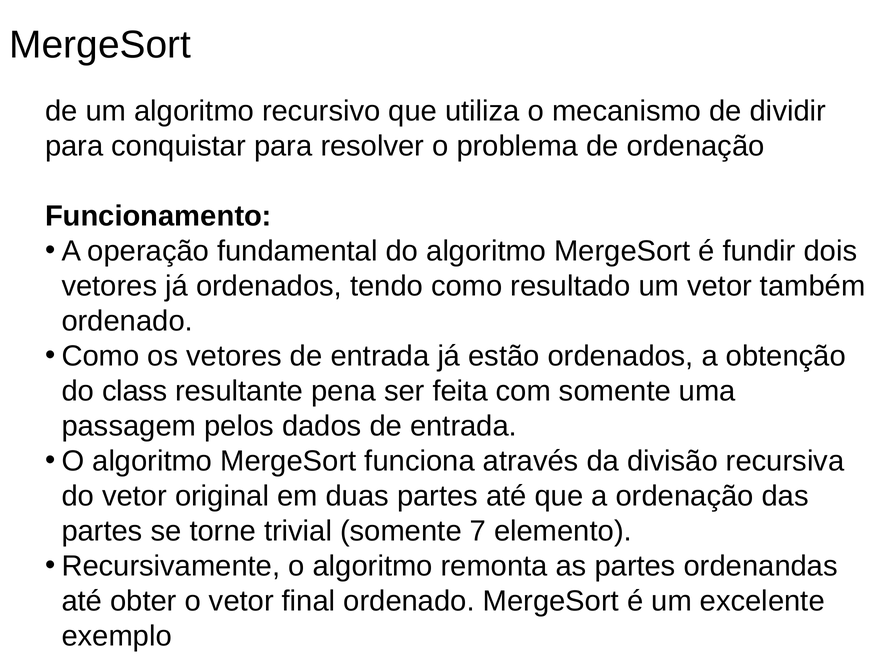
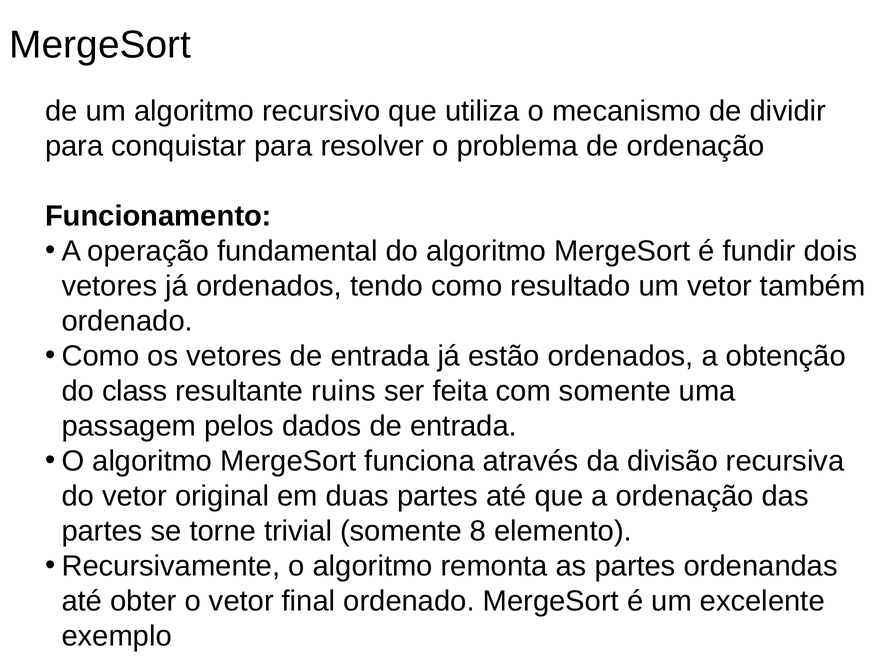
pena: pena -> ruins
7: 7 -> 8
